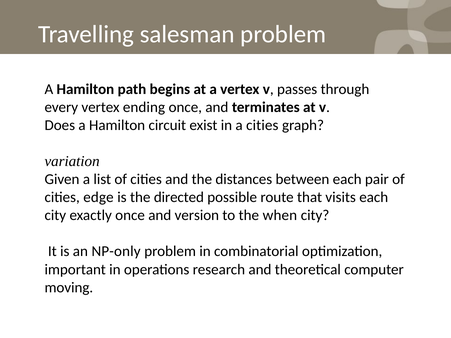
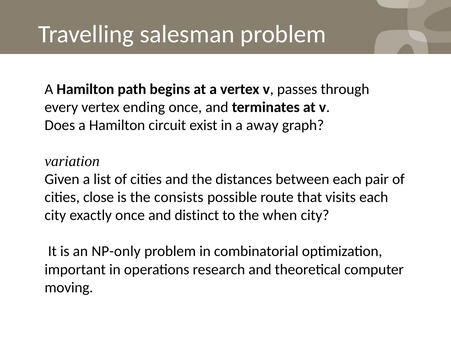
a cities: cities -> away
edge: edge -> close
directed: directed -> consists
version: version -> distinct
